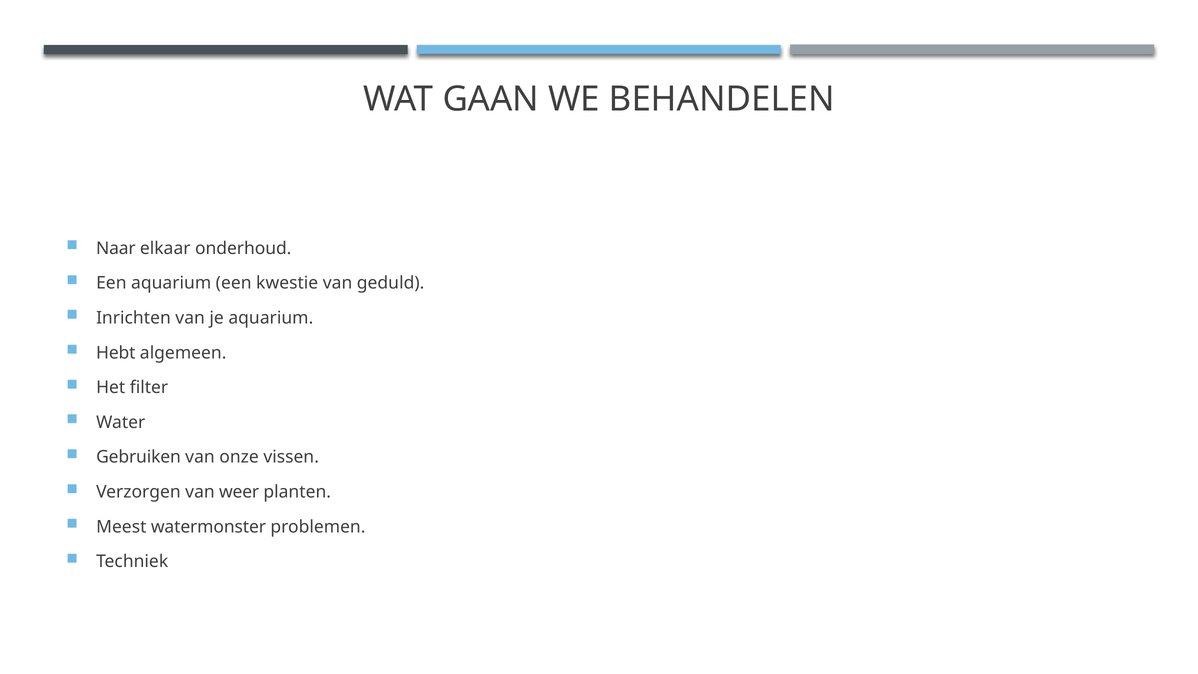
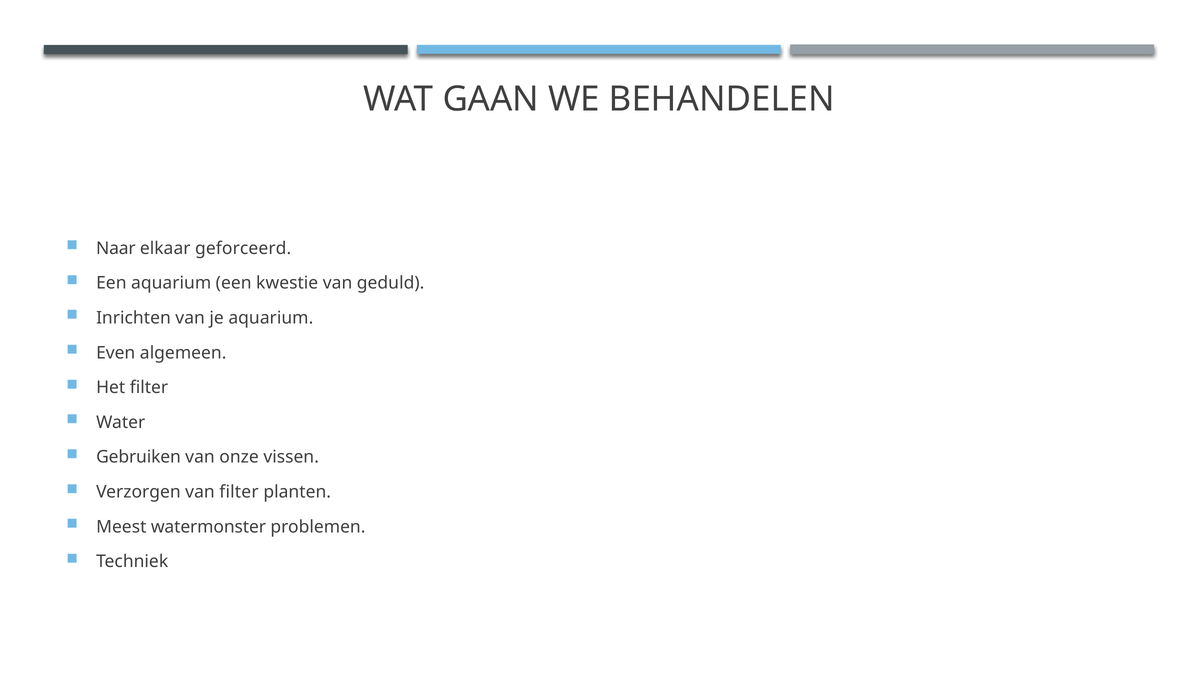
onderhoud: onderhoud -> geforceerd
Hebt: Hebt -> Even
van weer: weer -> filter
